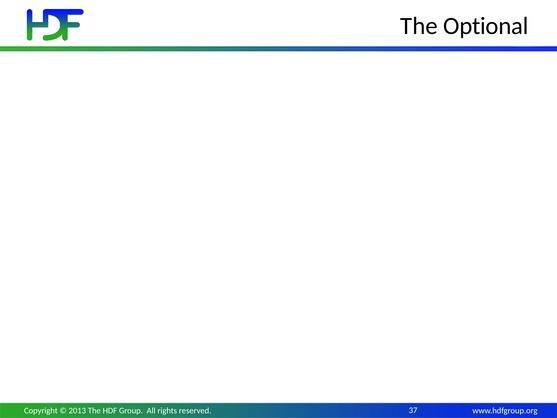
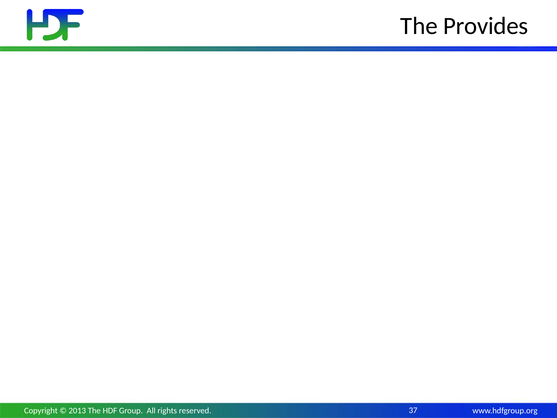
Optional: Optional -> Provides
